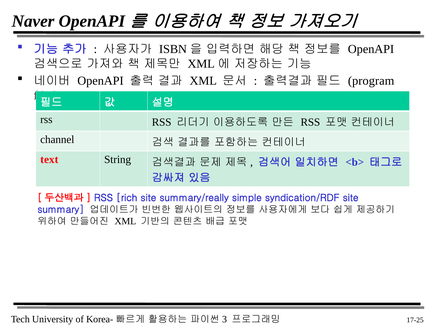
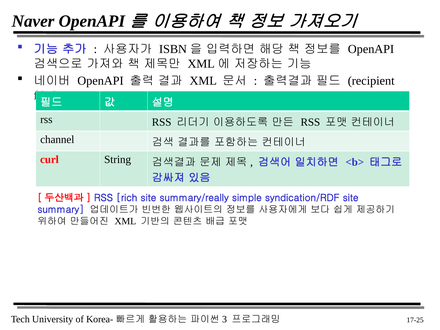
program: program -> recipient
text: text -> curl
